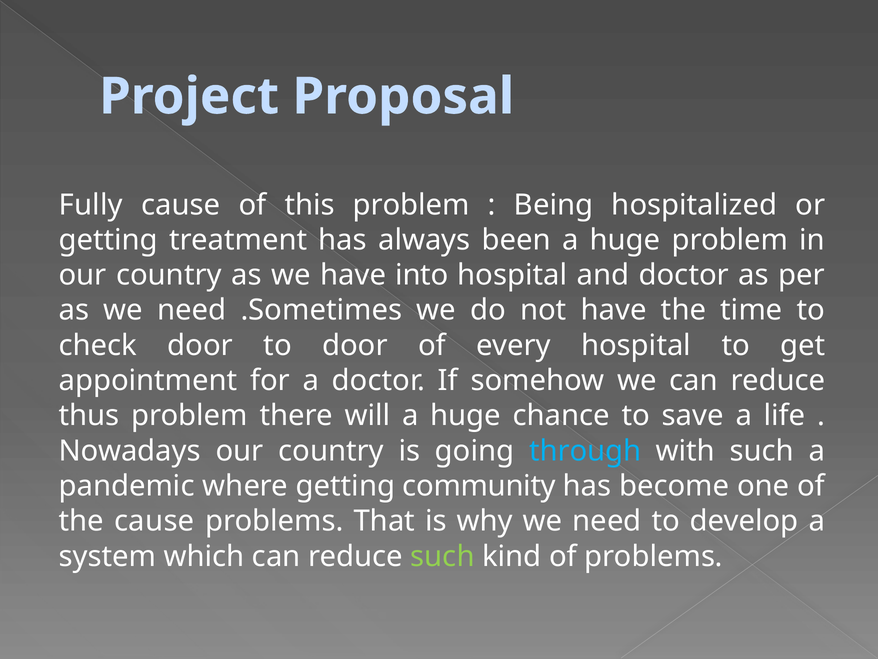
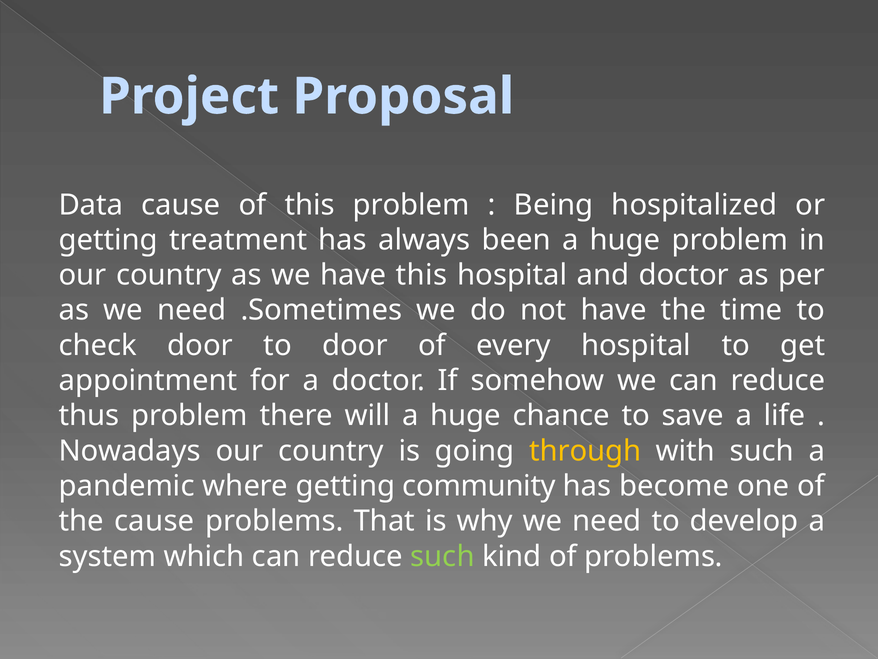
Fully: Fully -> Data
have into: into -> this
through colour: light blue -> yellow
